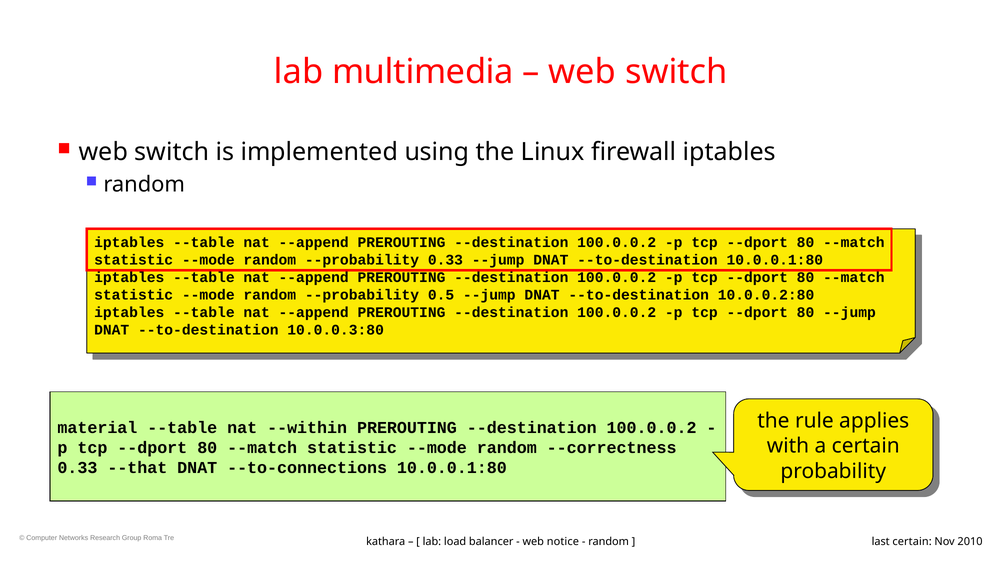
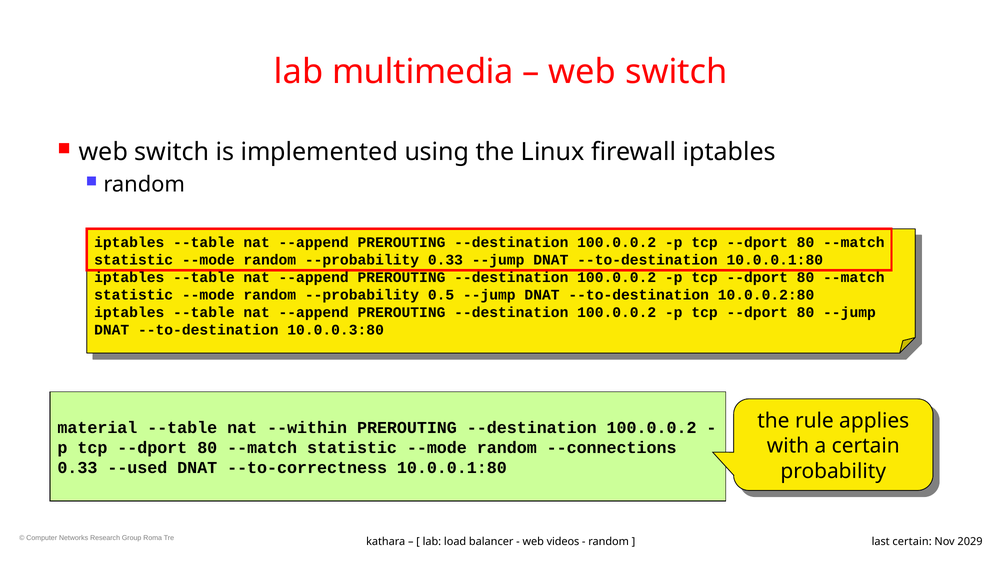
--correctness: --correctness -> --connections
--that: --that -> --used
--to-connections: --to-connections -> --to-correctness
notice: notice -> videos
2010: 2010 -> 2029
